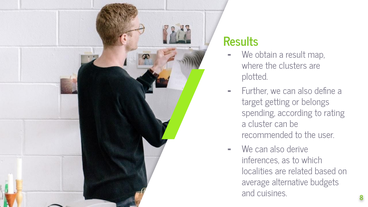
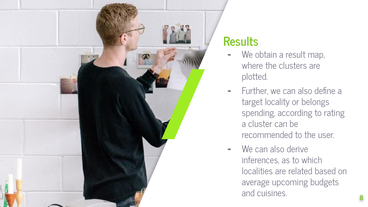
getting: getting -> locality
alternative: alternative -> upcoming
